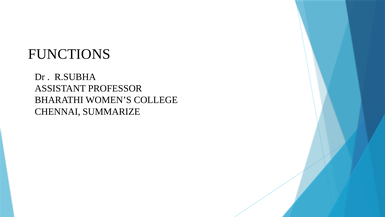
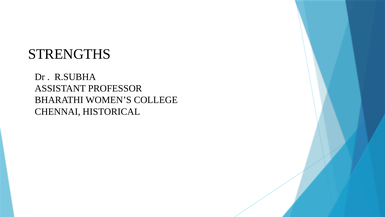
FUNCTIONS: FUNCTIONS -> STRENGTHS
SUMMARIZE: SUMMARIZE -> HISTORICAL
